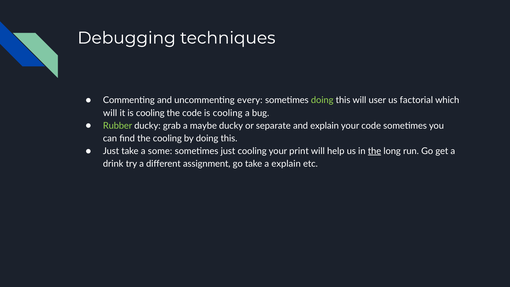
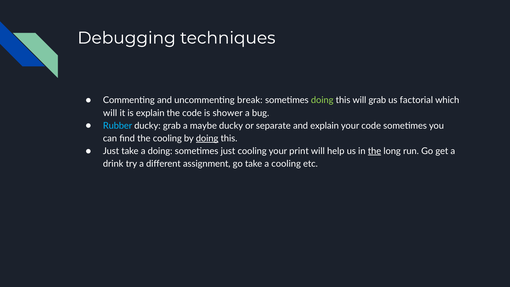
every: every -> break
will user: user -> grab
it is cooling: cooling -> explain
code is cooling: cooling -> shower
Rubber colour: light green -> light blue
doing at (207, 138) underline: none -> present
a some: some -> doing
a explain: explain -> cooling
